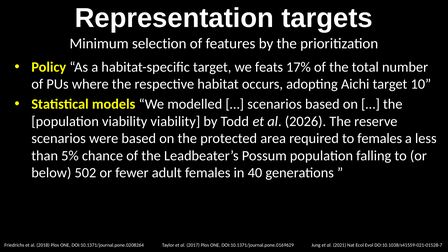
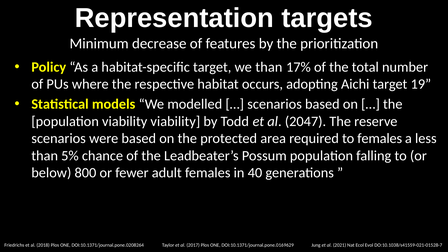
selection: selection -> decrease
we feats: feats -> than
10: 10 -> 19
2026: 2026 -> 2047
502: 502 -> 800
